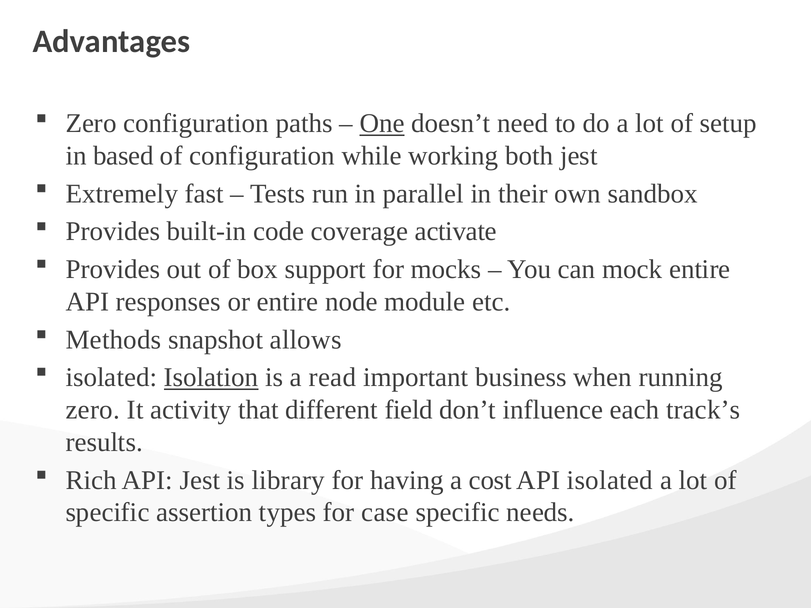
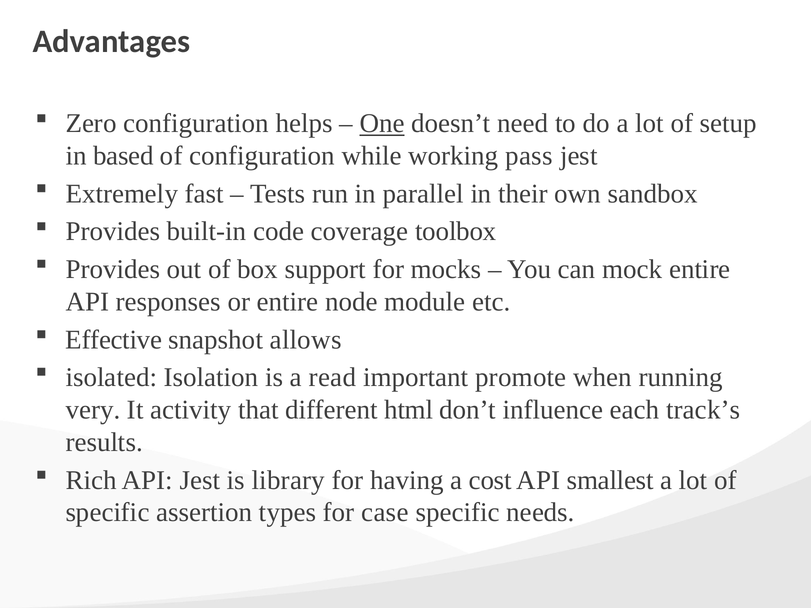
paths: paths -> helps
both: both -> pass
activate: activate -> toolbox
Methods: Methods -> Effective
Isolation underline: present -> none
business: business -> promote
zero at (93, 410): zero -> very
field: field -> html
API isolated: isolated -> smallest
